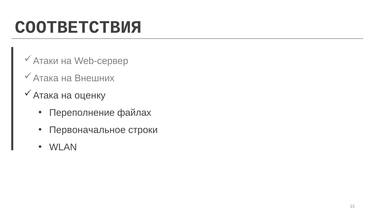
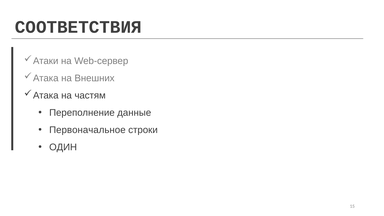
оценку: оценку -> частям
файлах: файлах -> данные
WLAN: WLAN -> ОДИН
